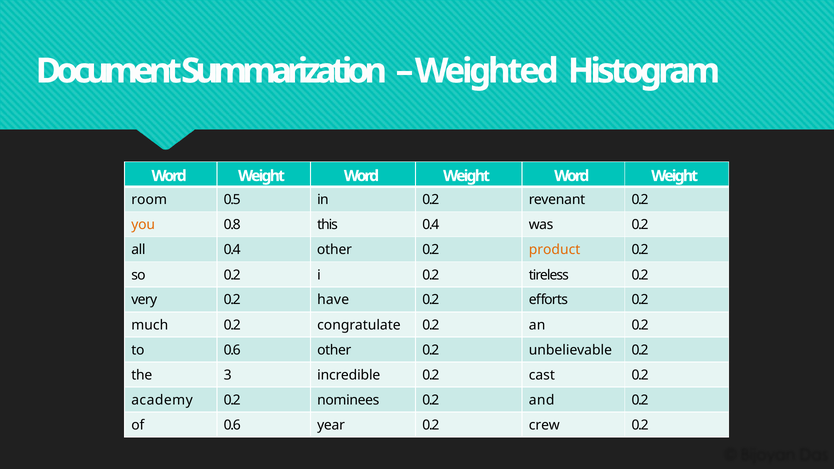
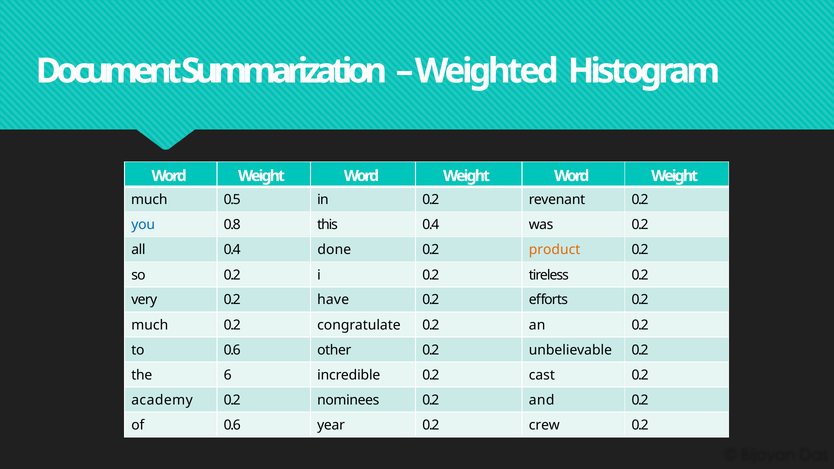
room at (149, 200): room -> much
you colour: orange -> blue
0.4 other: other -> done
3: 3 -> 6
